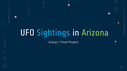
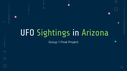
Sightings colour: light blue -> light green
